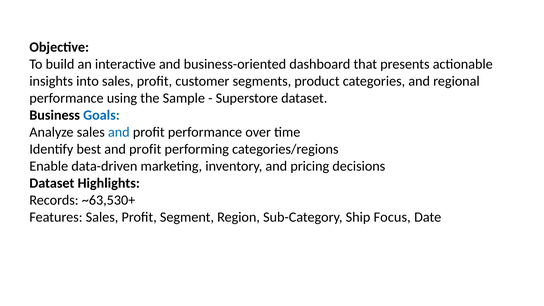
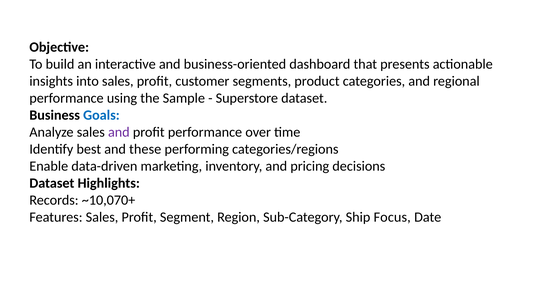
and at (119, 132) colour: blue -> purple
best and profit: profit -> these
~63,530+: ~63,530+ -> ~10,070+
